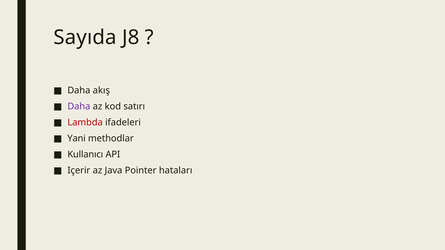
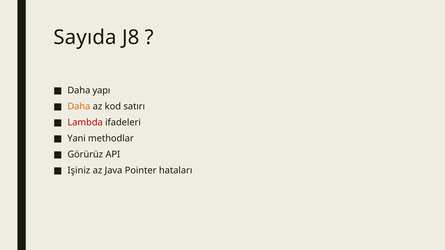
akış: akış -> yapı
Daha at (79, 106) colour: purple -> orange
Kullanıcı: Kullanıcı -> Görürüz
Içerir: Içerir -> Işiniz
